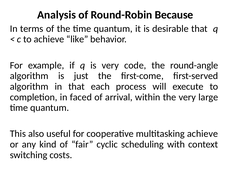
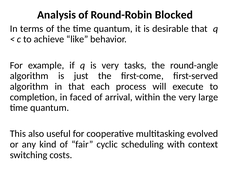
Because: Because -> Blocked
code: code -> tasks
multitasking achieve: achieve -> evolved
